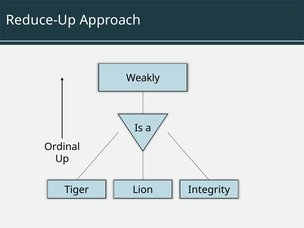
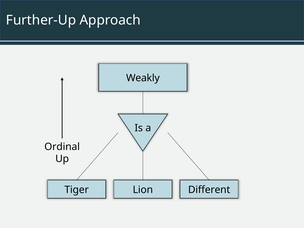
Reduce-Up: Reduce-Up -> Further-Up
Integrity: Integrity -> Different
